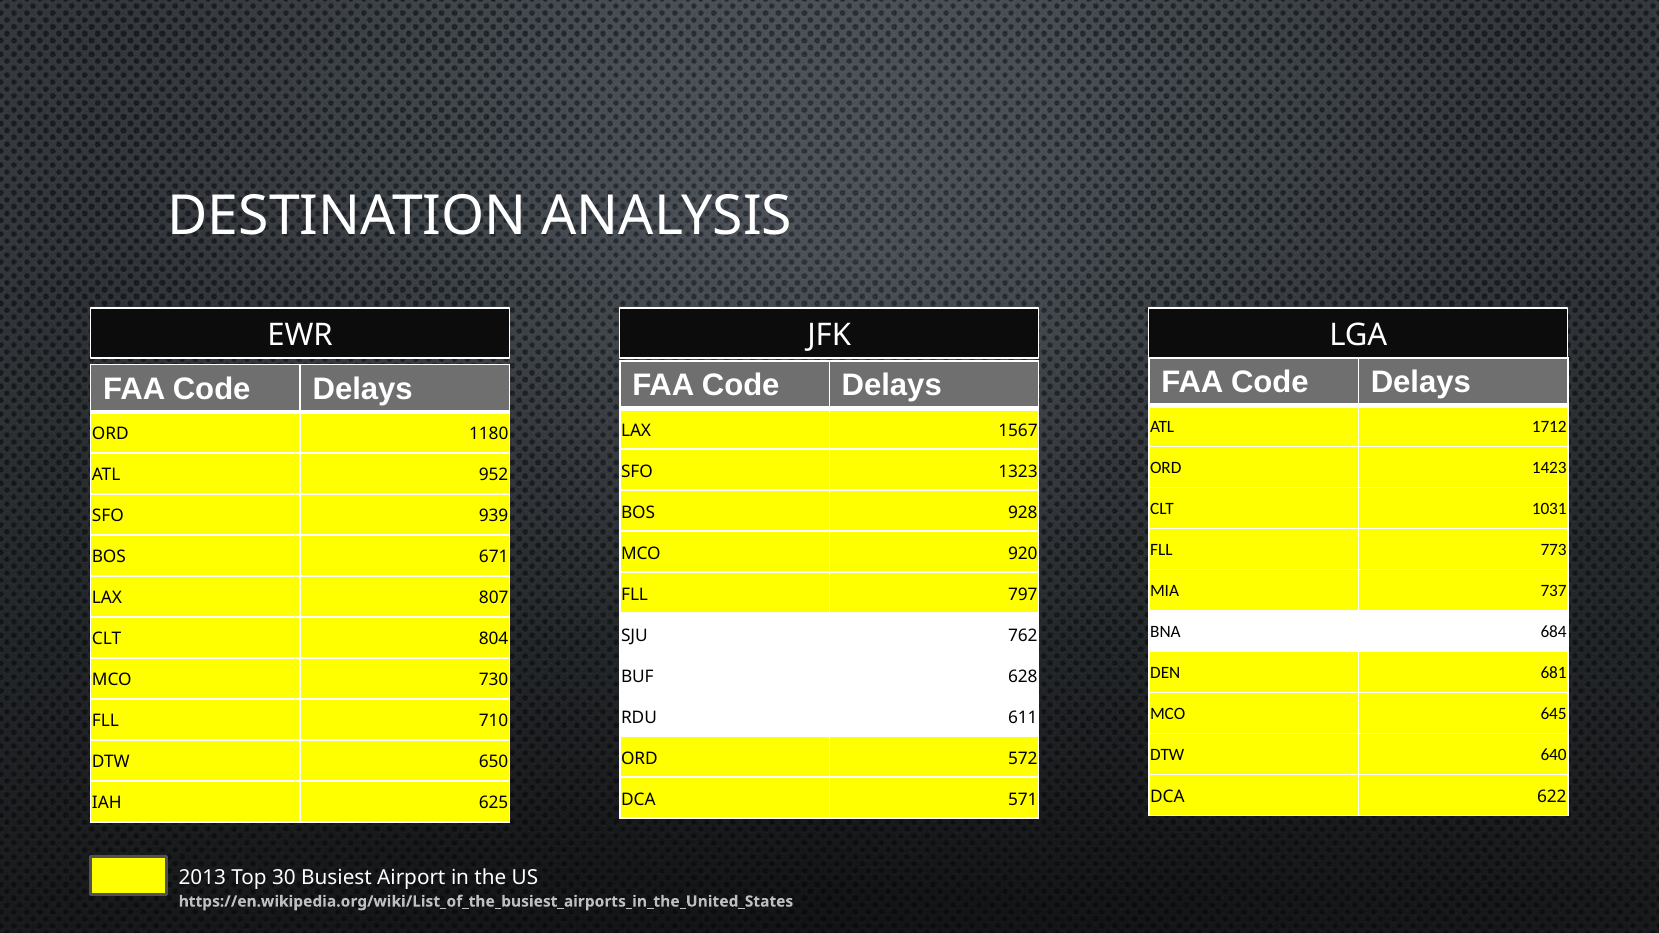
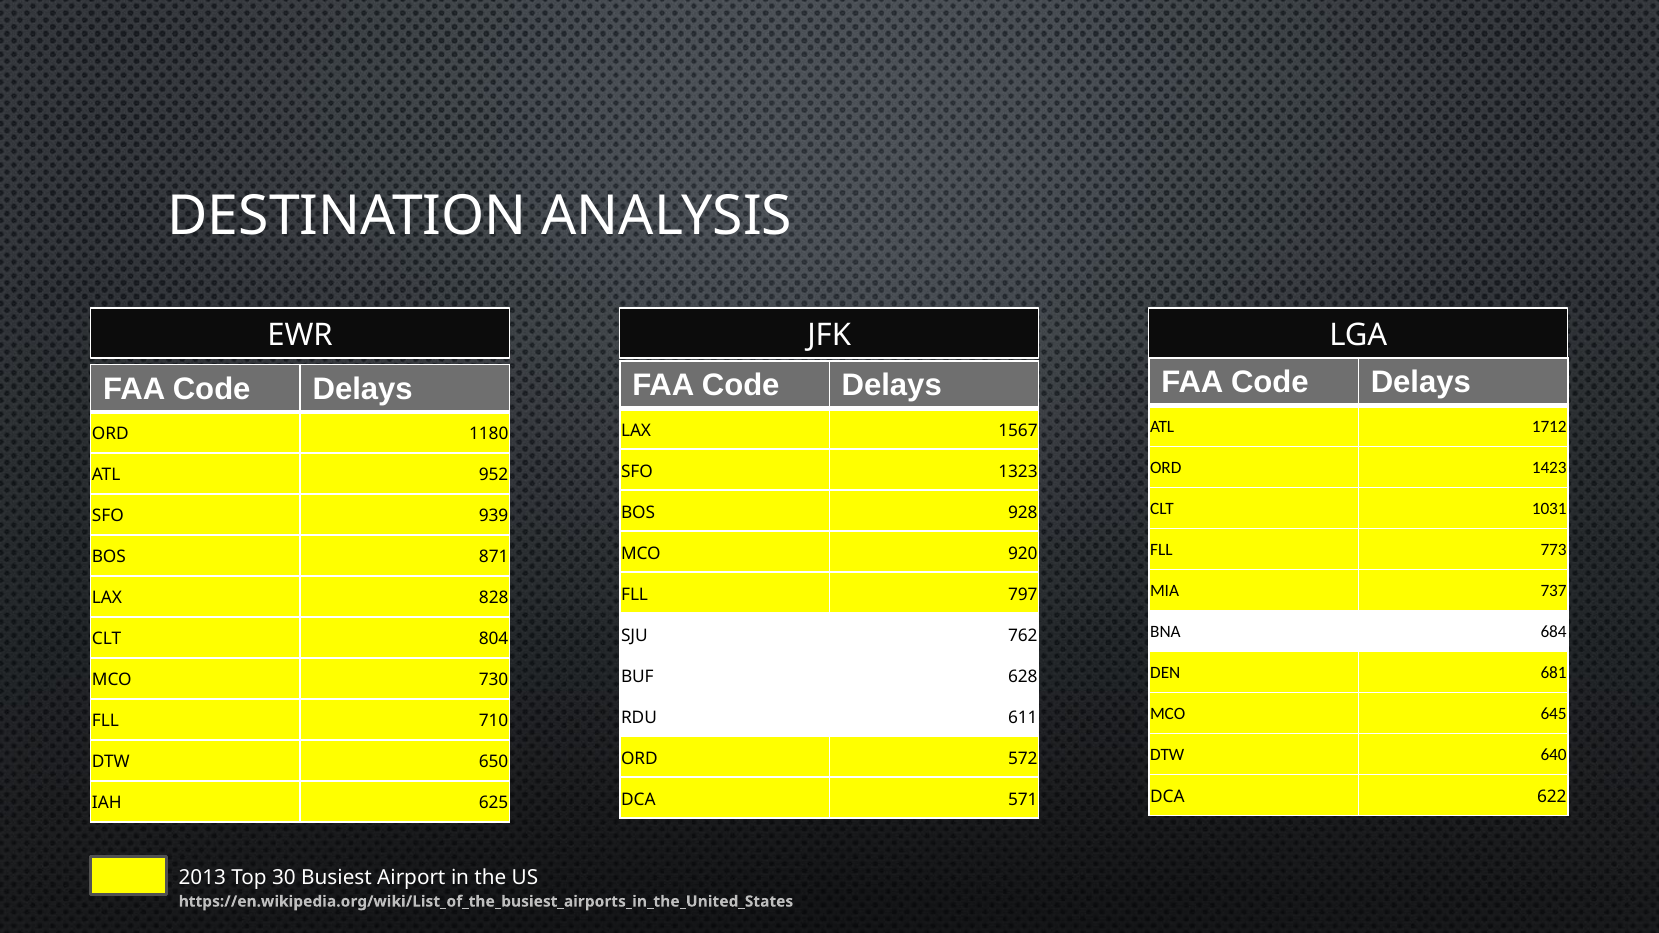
671: 671 -> 871
807: 807 -> 828
